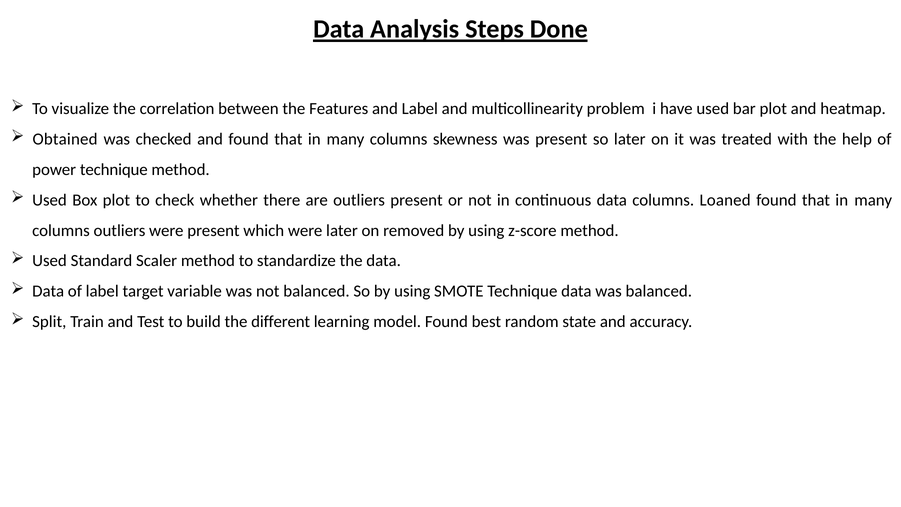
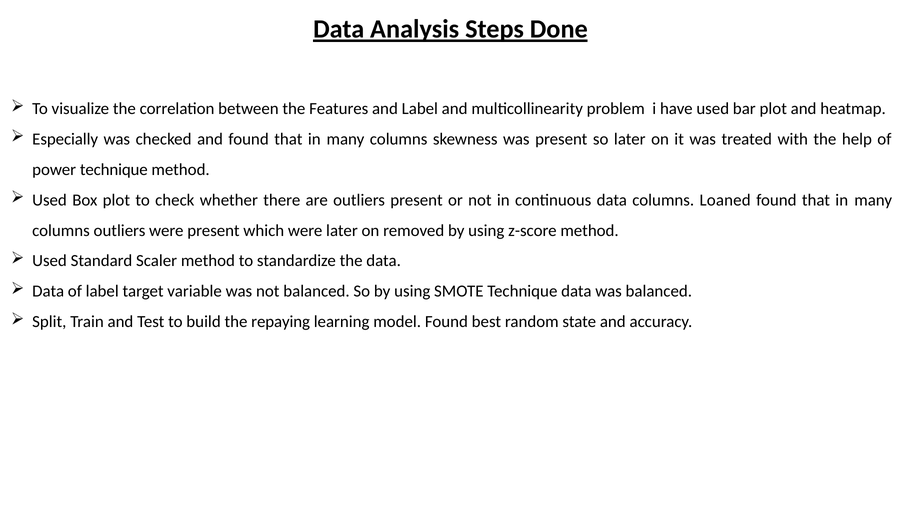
Obtained: Obtained -> Especially
different: different -> repaying
